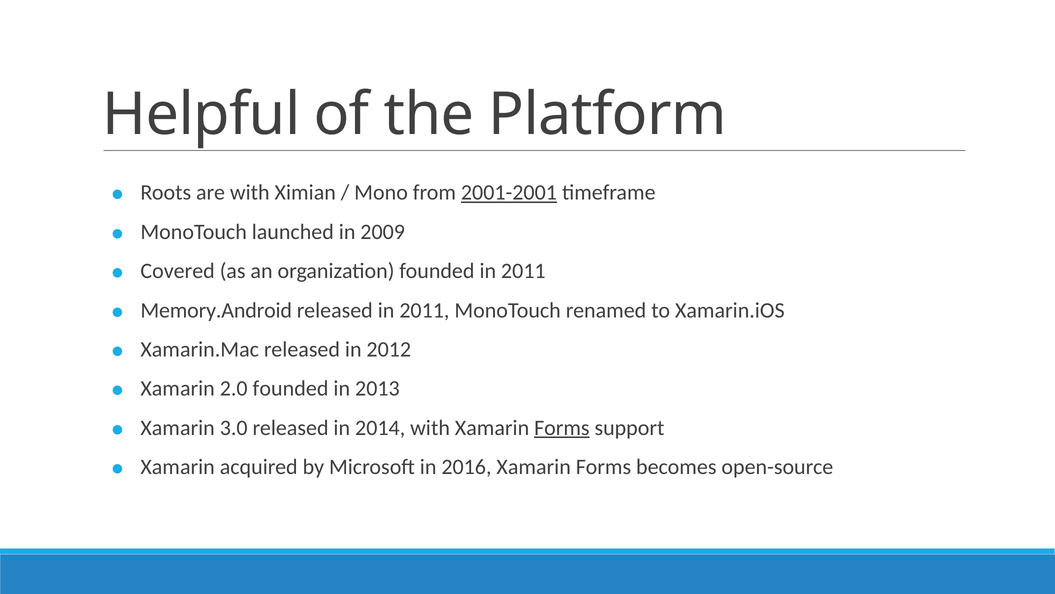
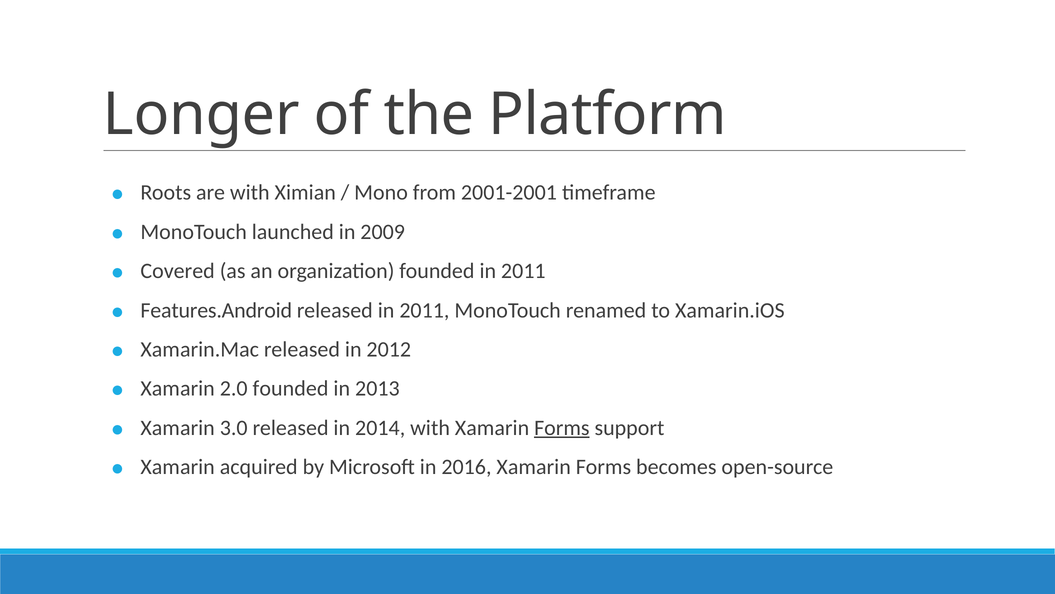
Helpful: Helpful -> Longer
2001-2001 underline: present -> none
Memory.Android: Memory.Android -> Features.Android
